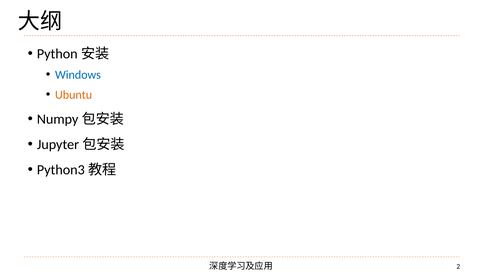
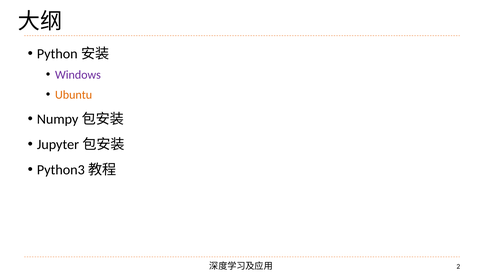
Windows colour: blue -> purple
